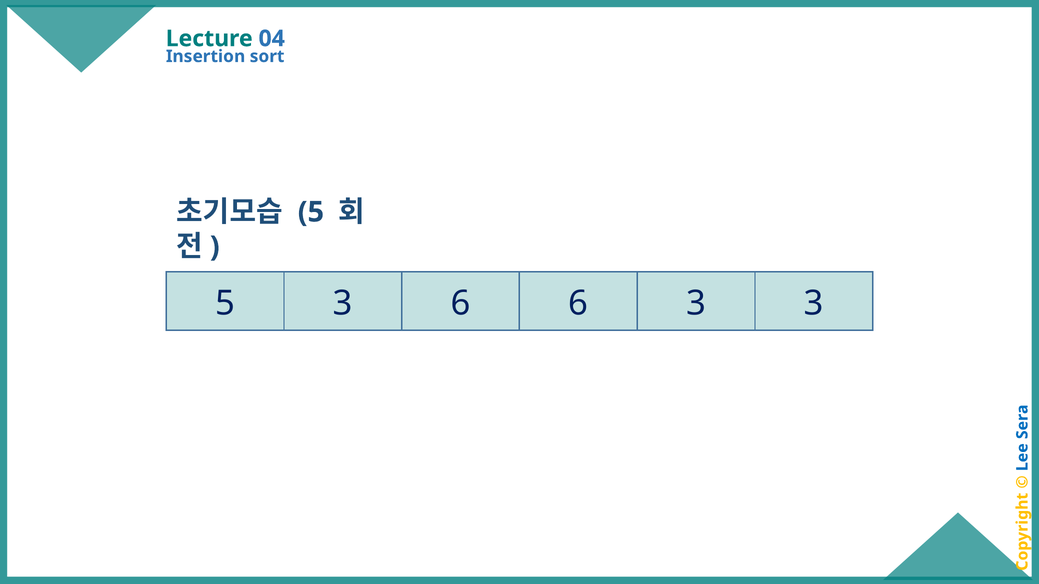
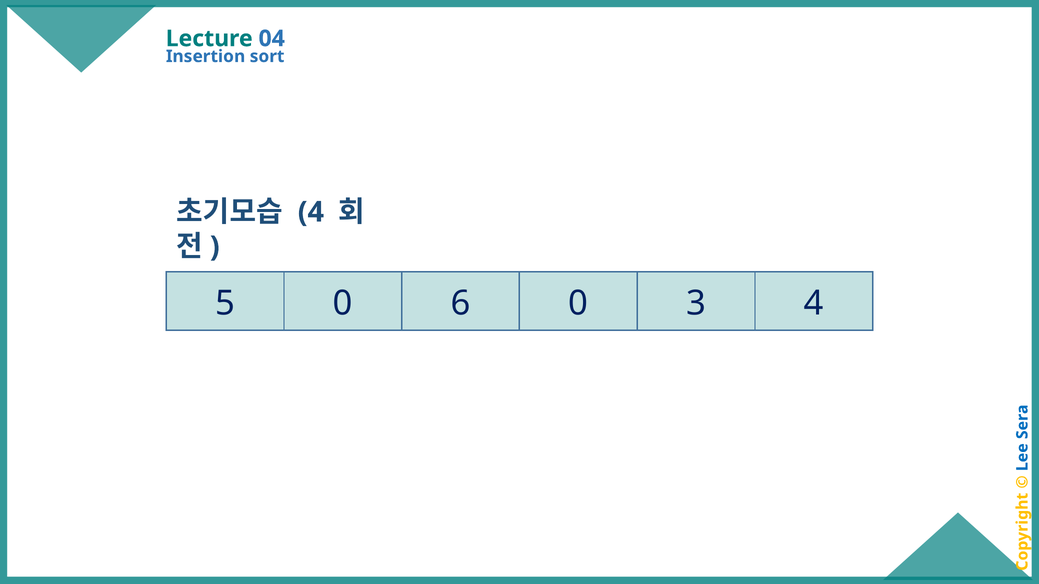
5 at (311, 212): 5 -> 4
5 3: 3 -> 0
6 6: 6 -> 0
3 3: 3 -> 4
